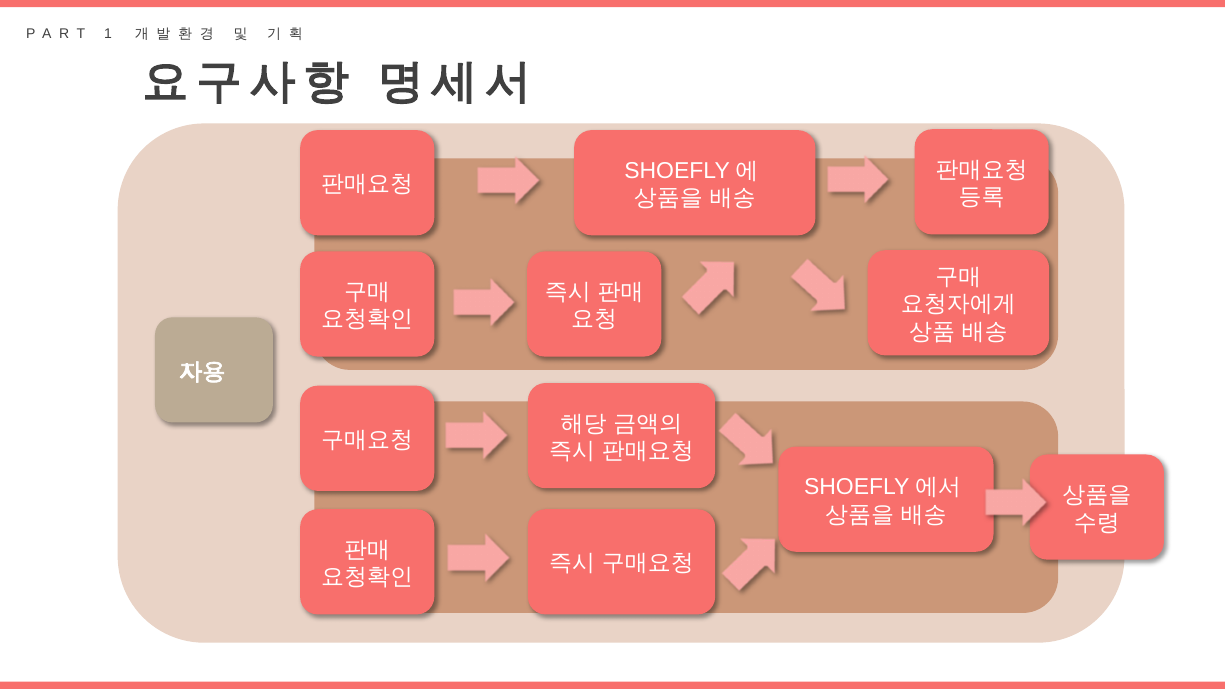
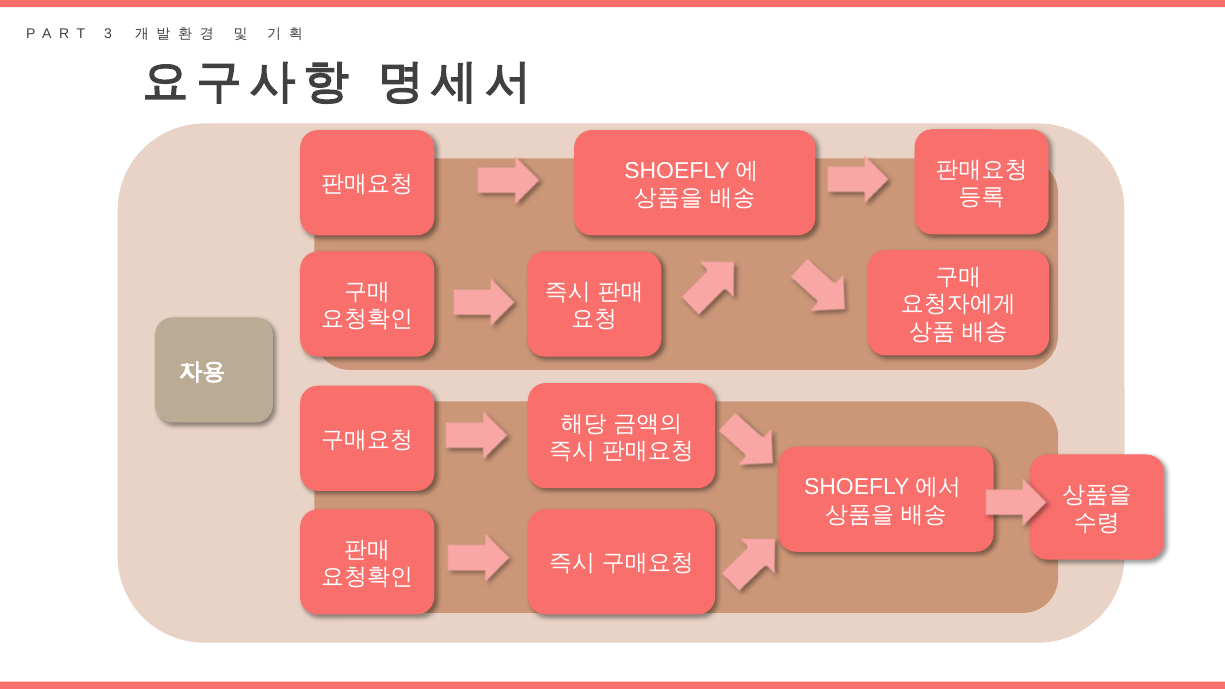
1: 1 -> 3
